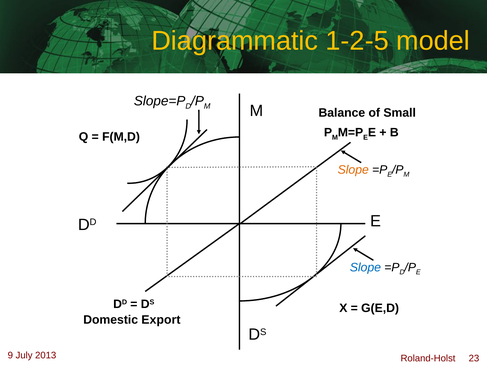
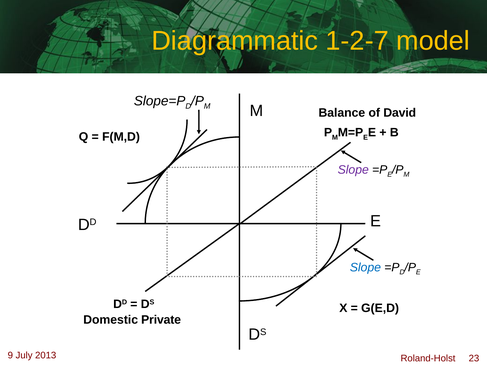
1-2-5: 1-2-5 -> 1-2-7
Small: Small -> David
Slope at (353, 169) colour: orange -> purple
Export: Export -> Private
